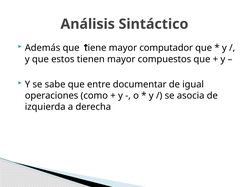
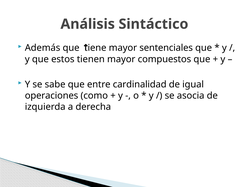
computador: computador -> sentenciales
documentar: documentar -> cardinalidad
